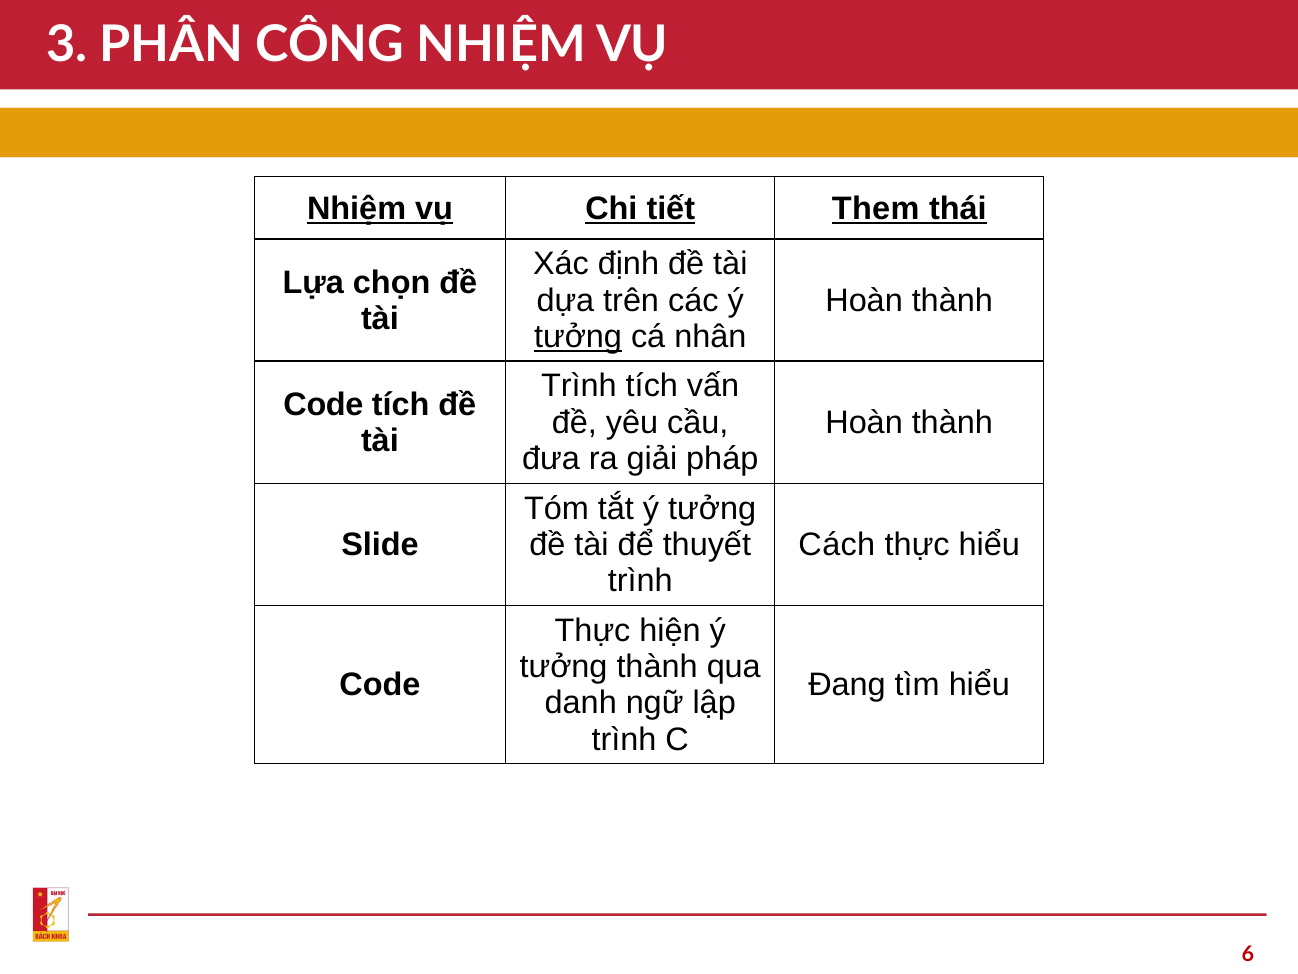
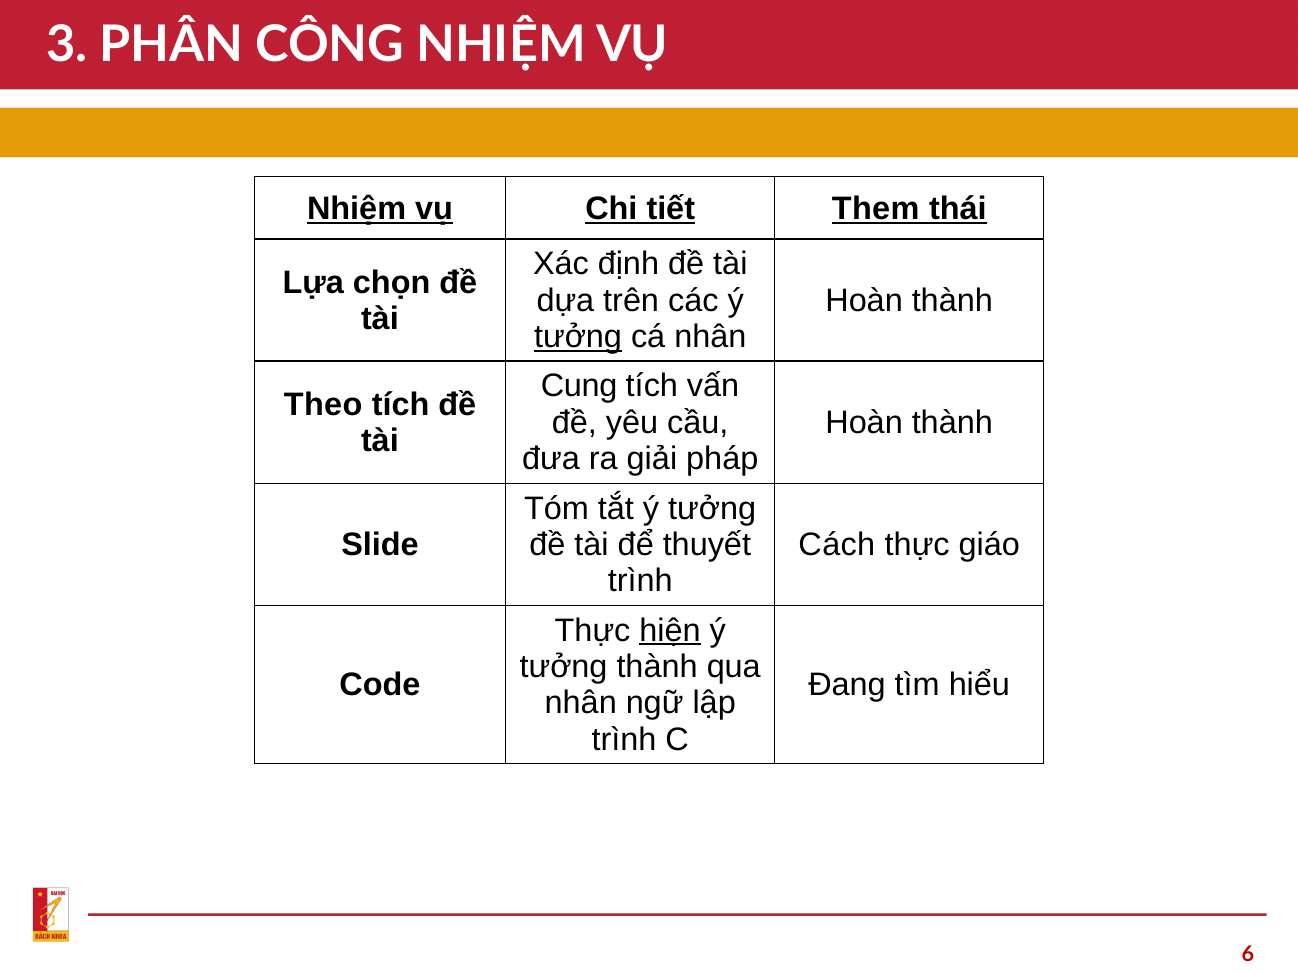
Trình at (579, 386): Trình -> Cung
Code at (323, 404): Code -> Theo
thực hiểu: hiểu -> giáo
hiện underline: none -> present
danh at (581, 703): danh -> nhân
